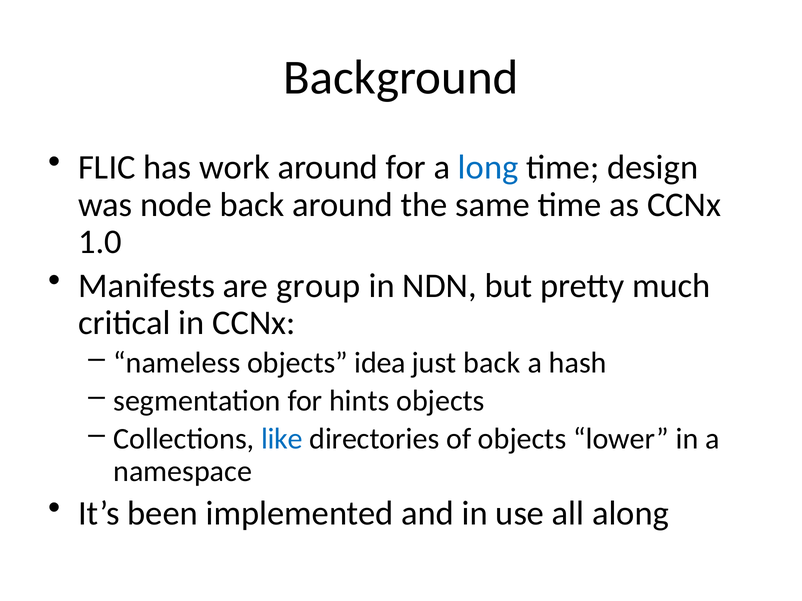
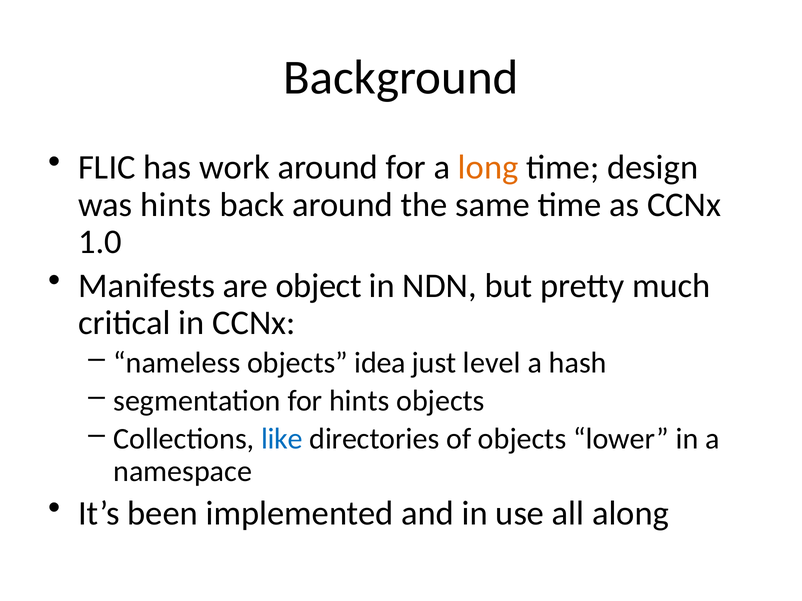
long colour: blue -> orange
was node: node -> hints
group: group -> object
just back: back -> level
